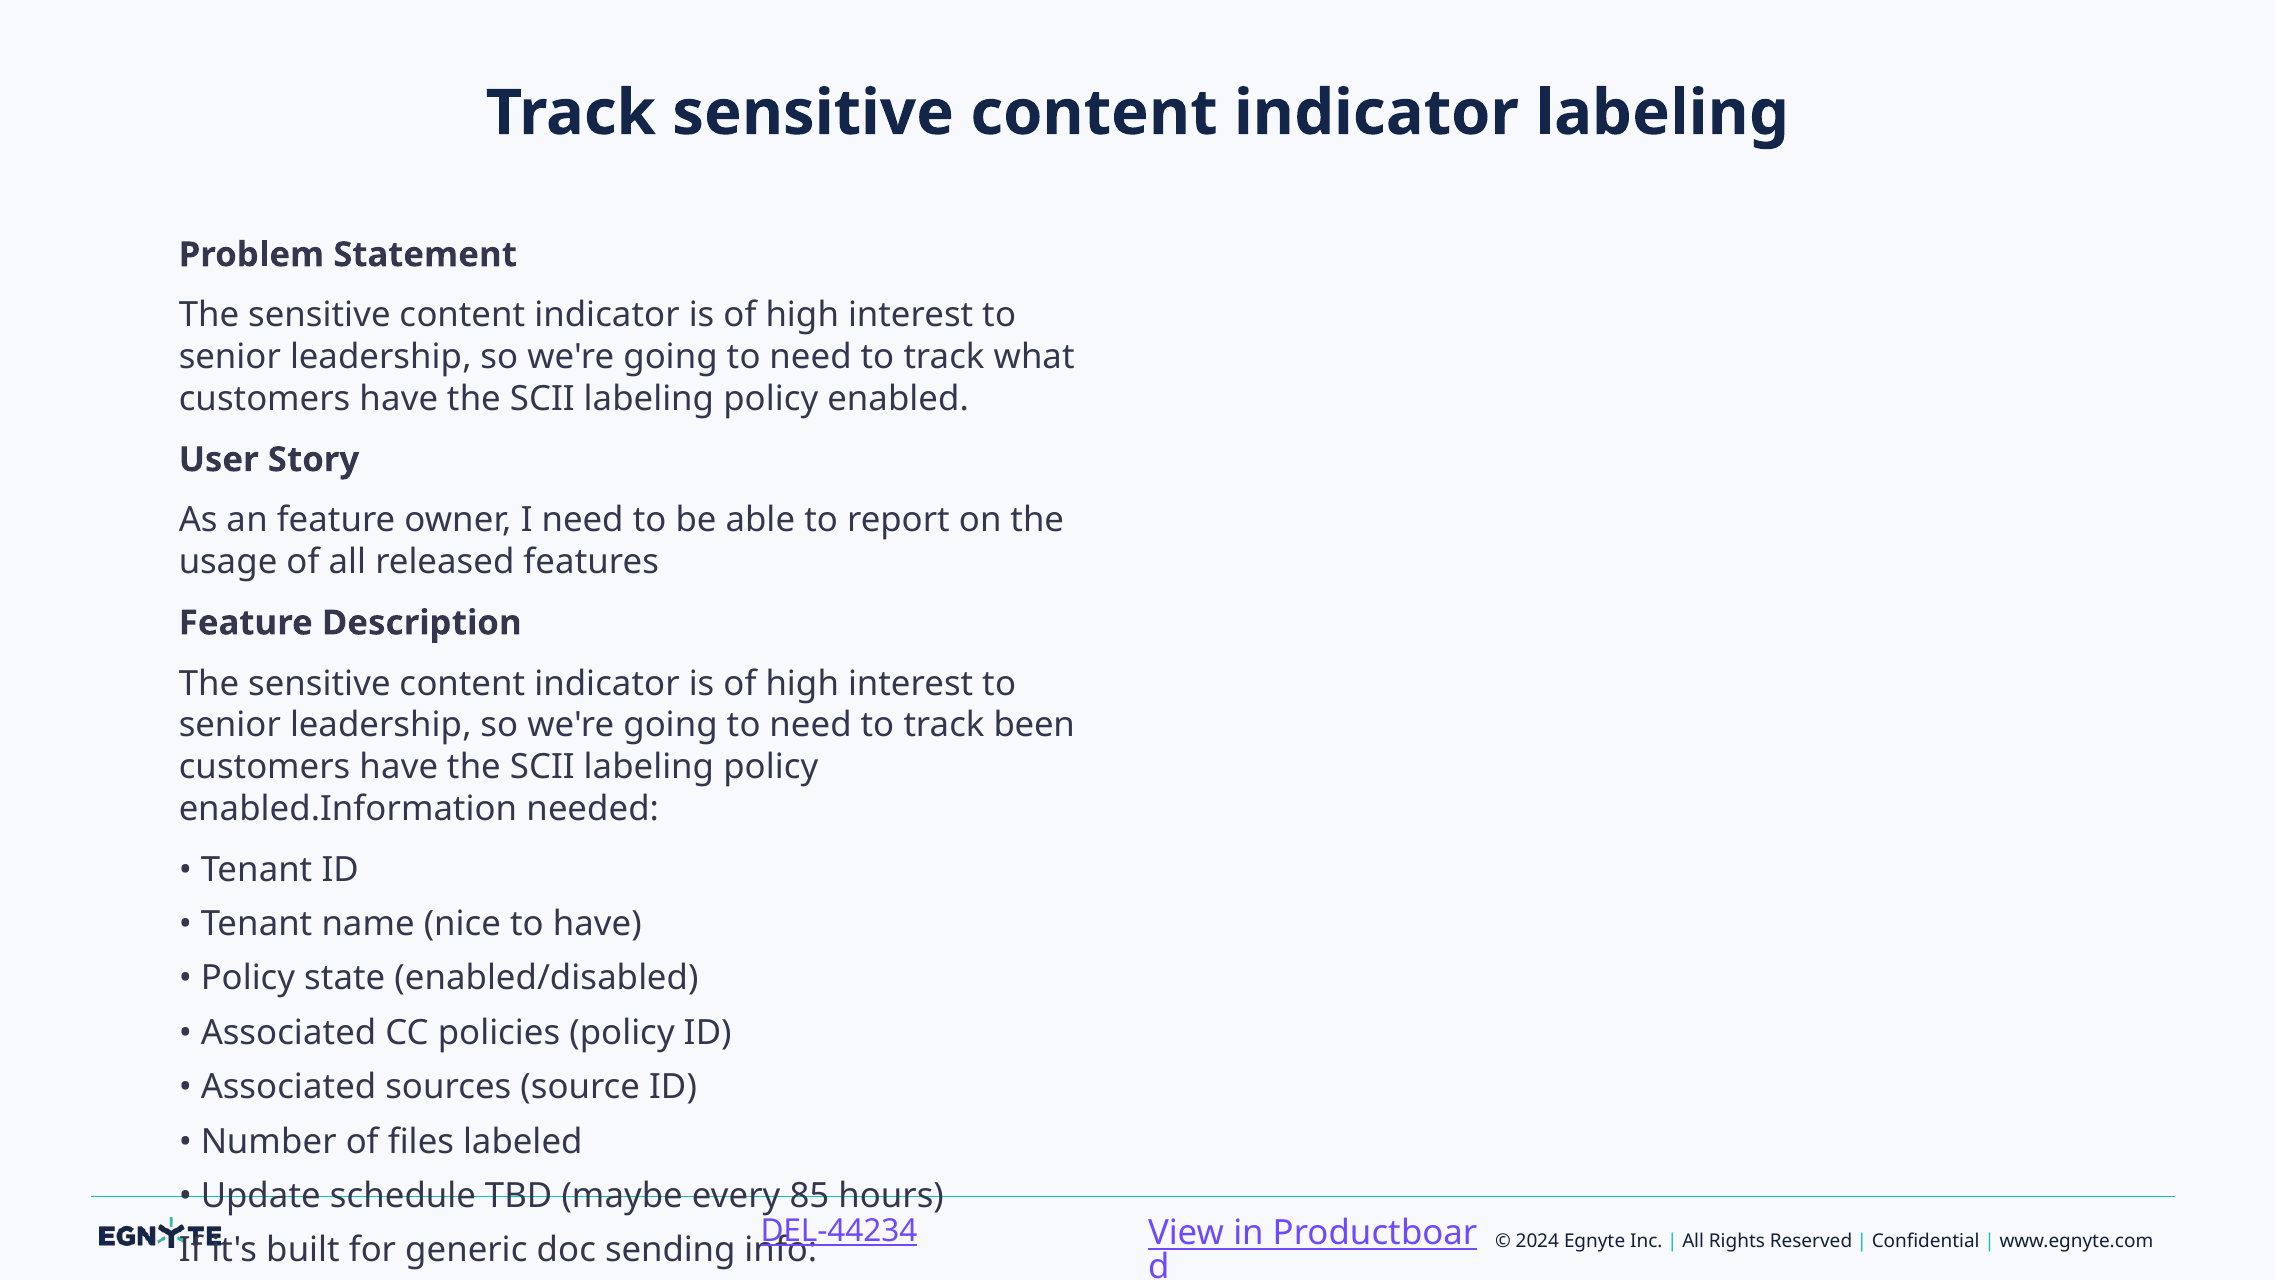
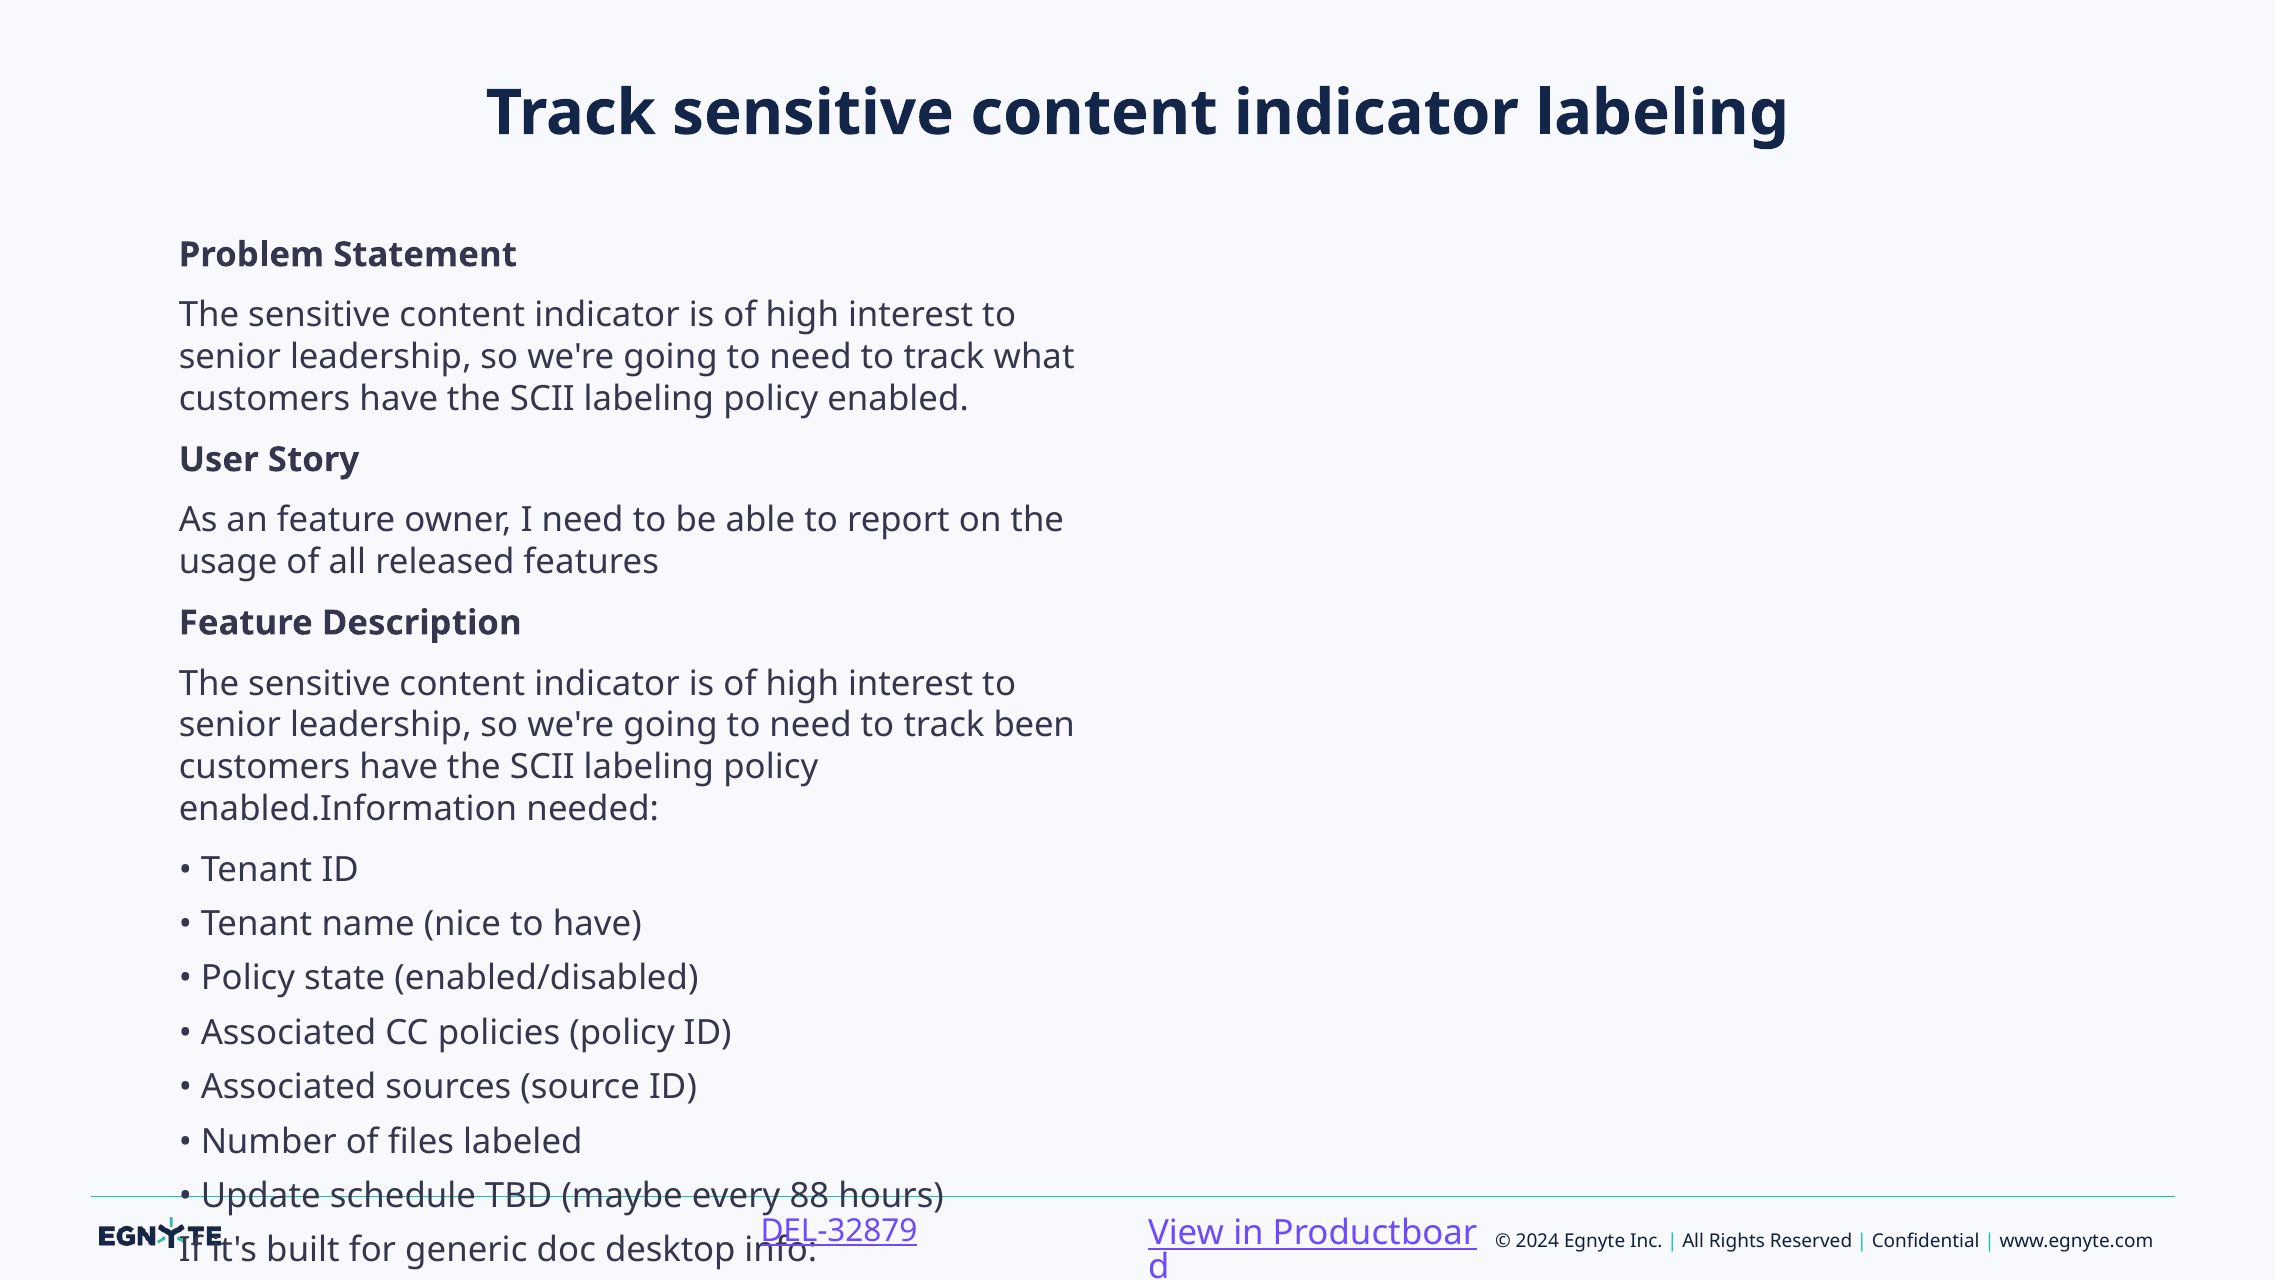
85: 85 -> 88
DEL-44234: DEL-44234 -> DEL-32879
sending: sending -> desktop
